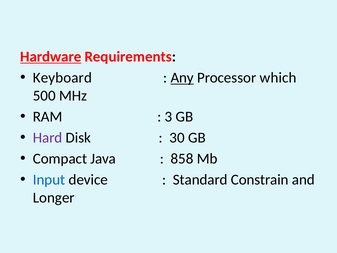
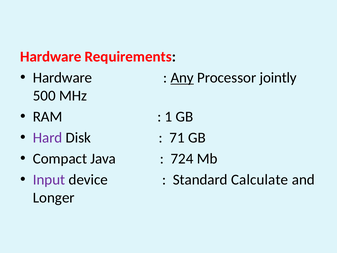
Hardware at (51, 57) underline: present -> none
Keyboard at (62, 78): Keyboard -> Hardware
which: which -> jointly
3: 3 -> 1
30: 30 -> 71
858: 858 -> 724
Input colour: blue -> purple
Constrain: Constrain -> Calculate
